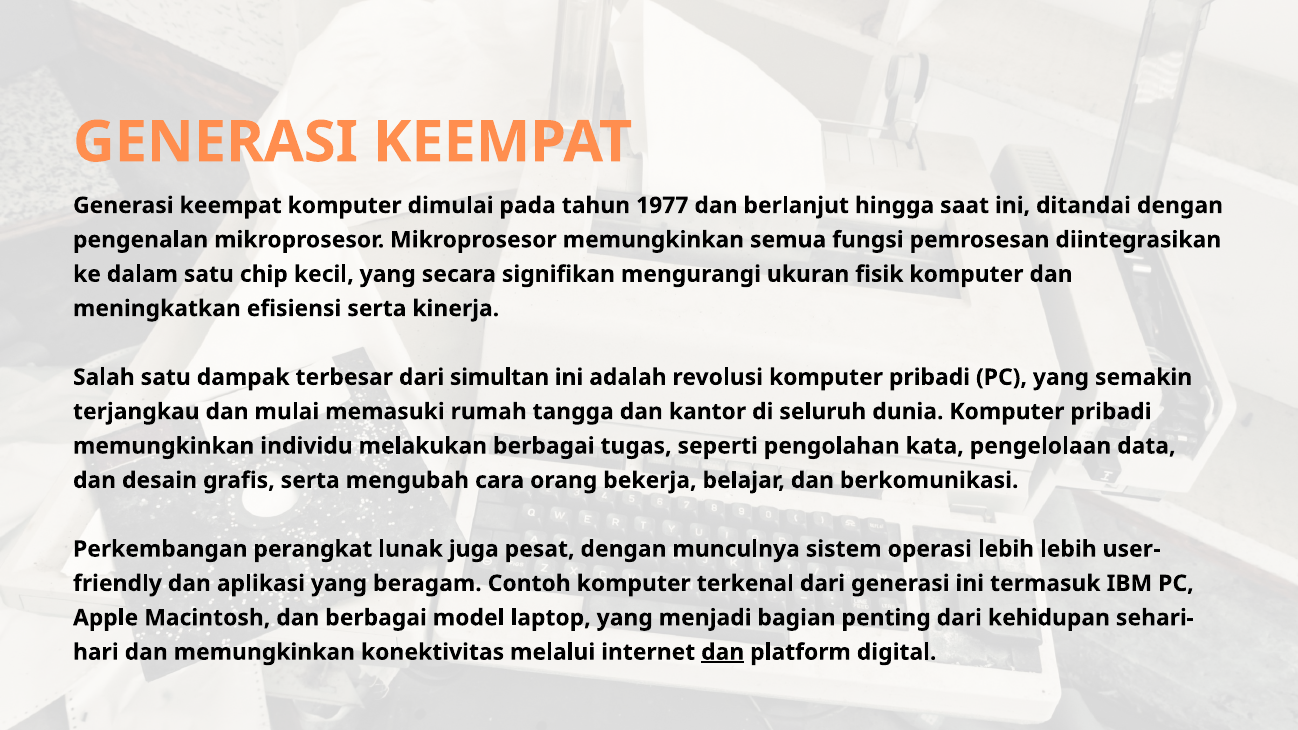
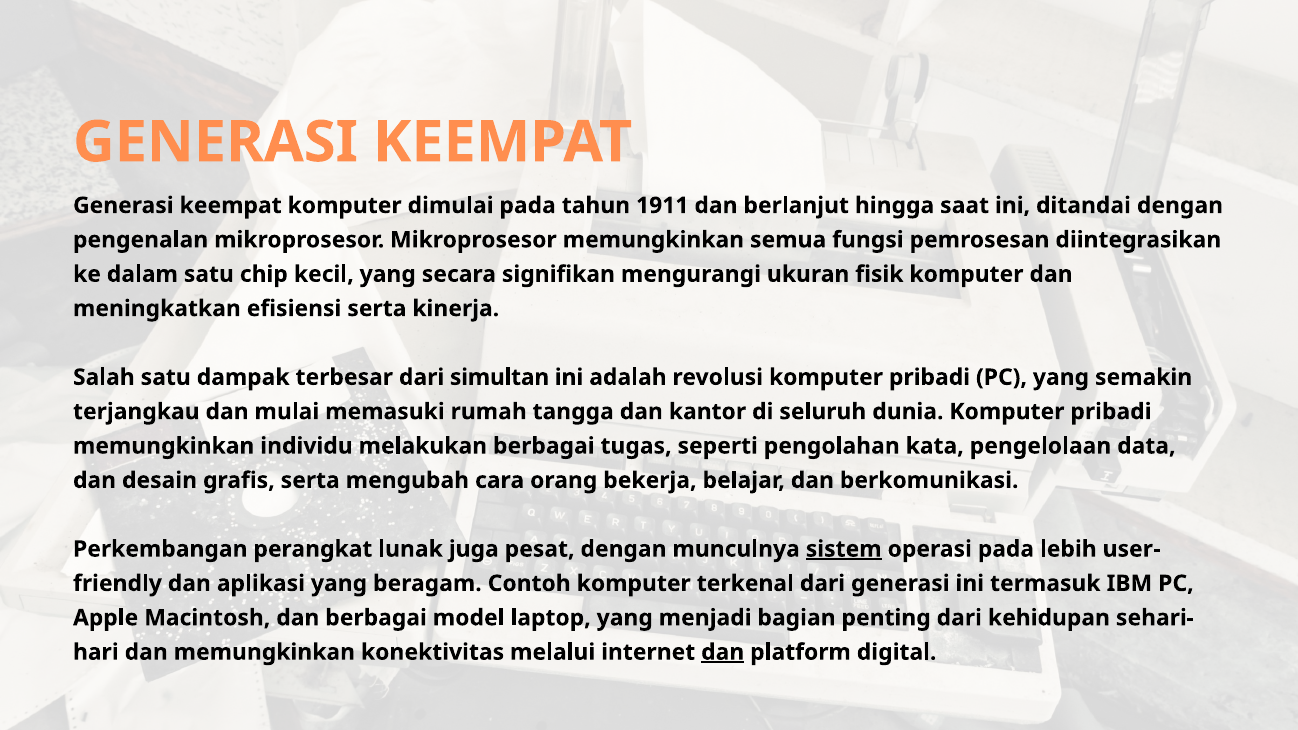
1977: 1977 -> 1911
sistem underline: none -> present
operasi lebih: lebih -> pada
